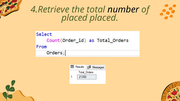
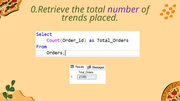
4.Retrieve: 4.Retrieve -> 0.Retrieve
number colour: black -> purple
placed at (75, 18): placed -> trends
